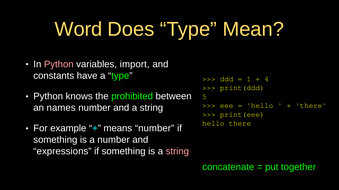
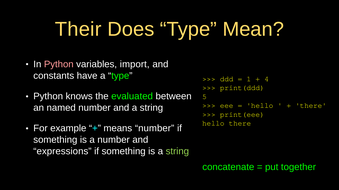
Word: Word -> Their
prohibited: prohibited -> evaluated
names: names -> named
string at (177, 152) colour: pink -> light green
